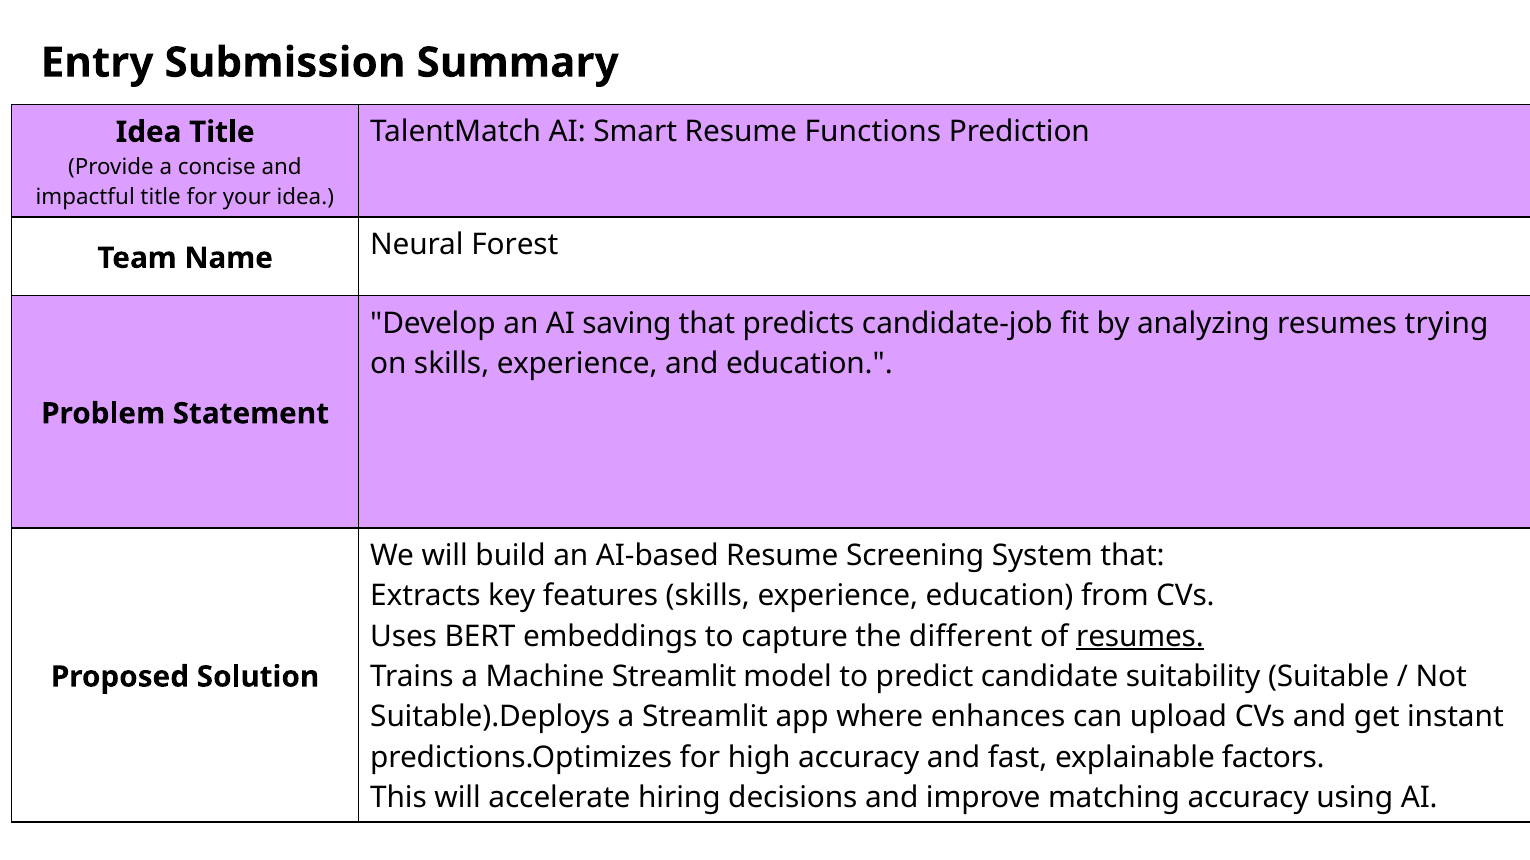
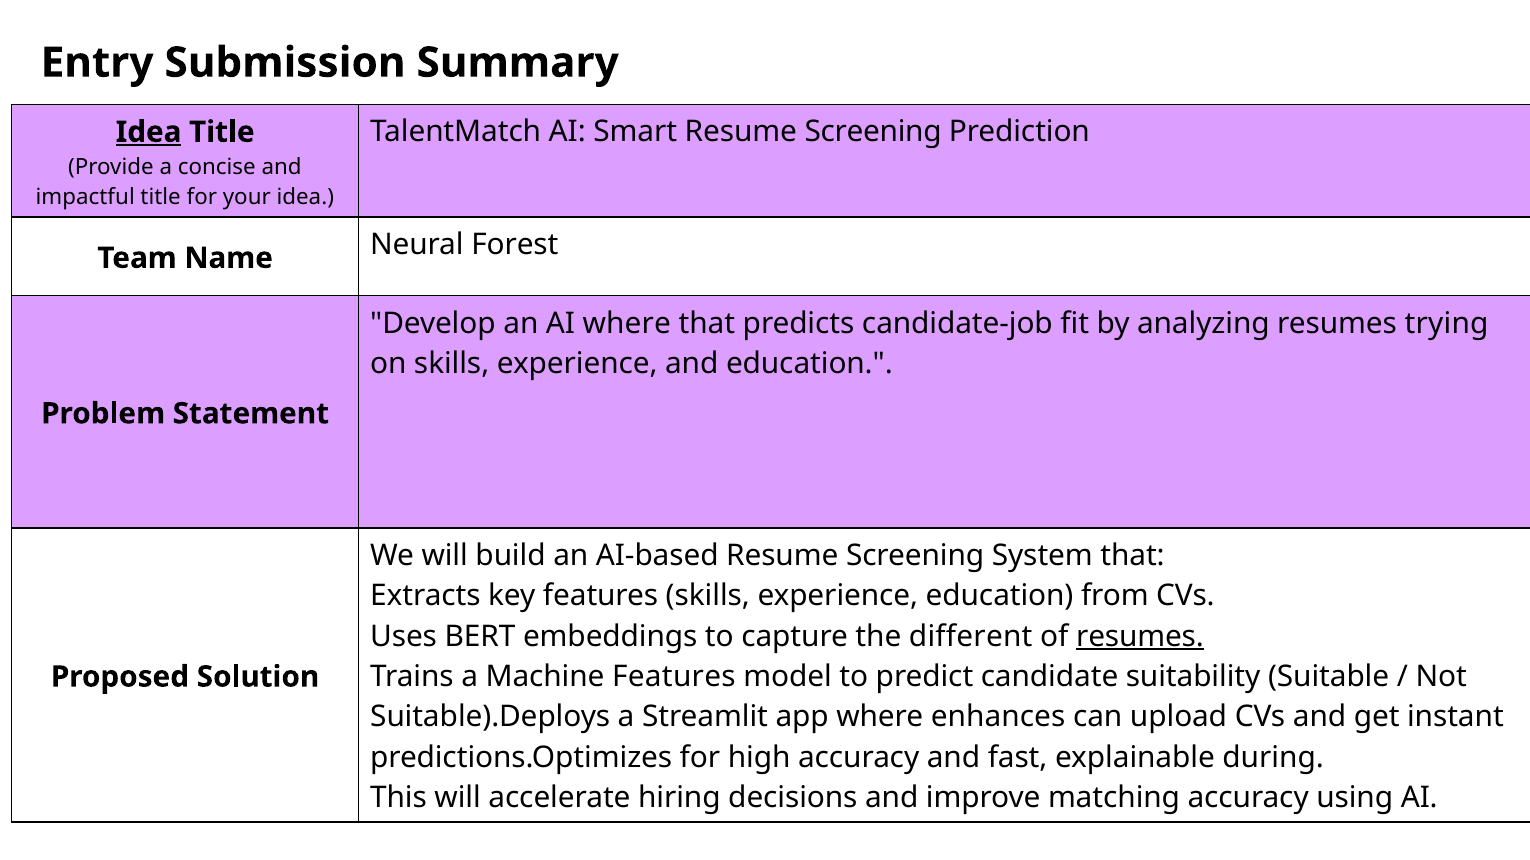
Smart Resume Functions: Functions -> Screening
Idea at (149, 132) underline: none -> present
AI saving: saving -> where
Machine Streamlit: Streamlit -> Features
factors: factors -> during
